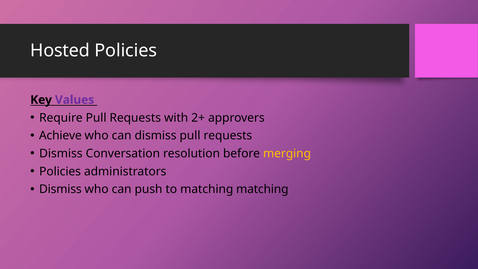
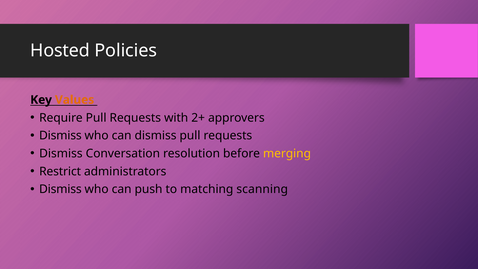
Values colour: purple -> orange
Achieve at (60, 136): Achieve -> Dismiss
Policies at (60, 171): Policies -> Restrict
matching matching: matching -> scanning
